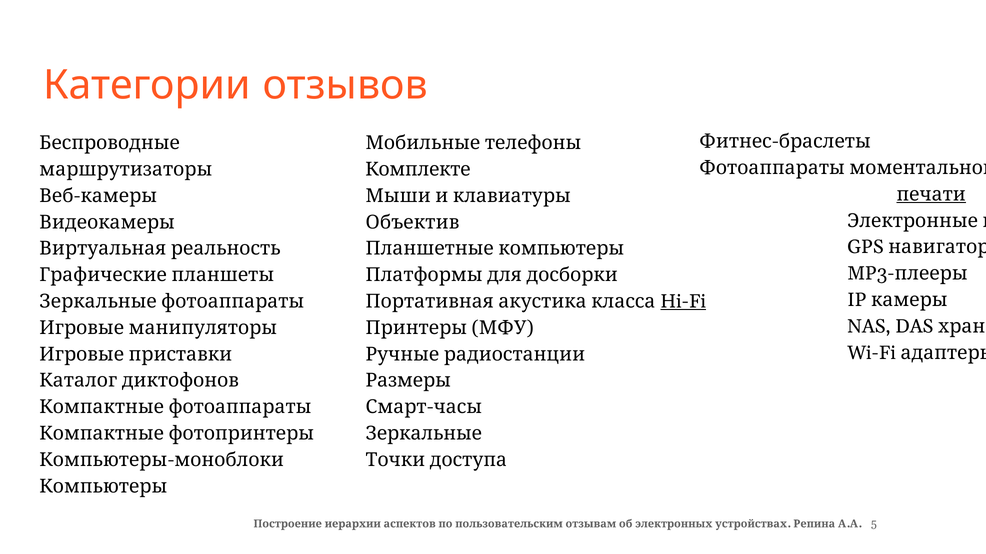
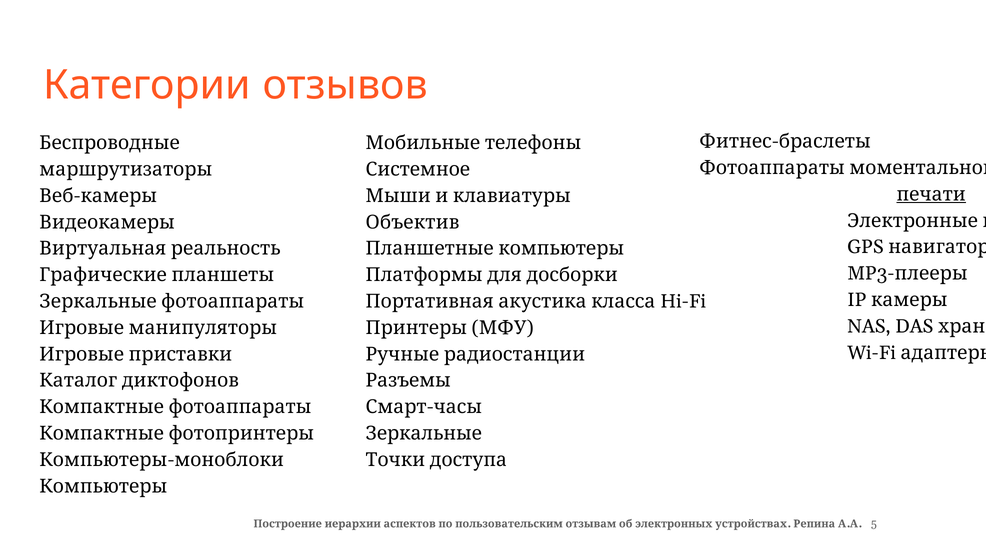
Комплекте: Комплекте -> Системное
Hi-Fi underline: present -> none
Размеры: Размеры -> Разъемы
